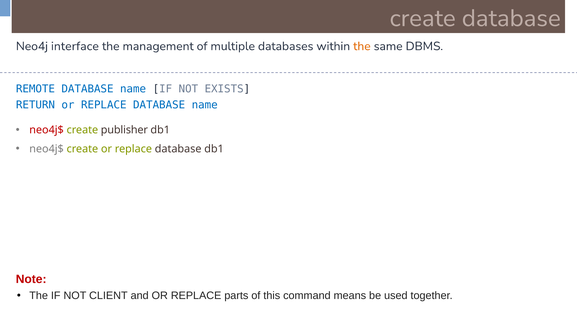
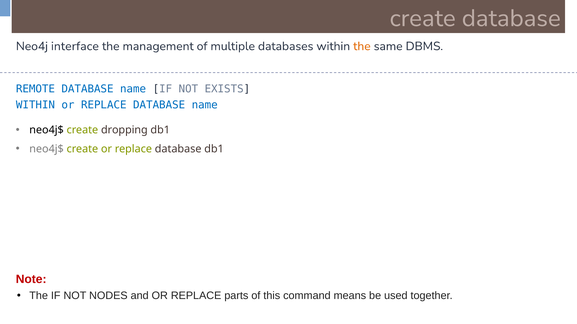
RETURN at (35, 105): RETURN -> WITHIN
neo4j$ at (47, 130) colour: red -> black
publisher: publisher -> dropping
CLIENT: CLIENT -> NODES
